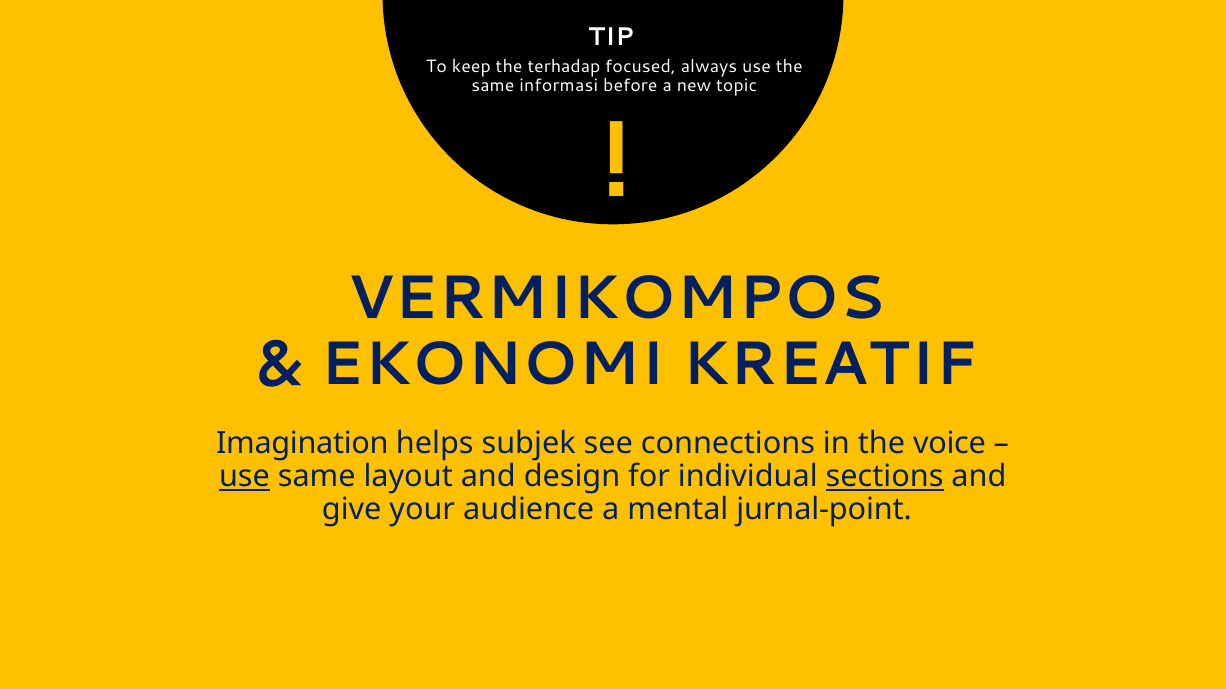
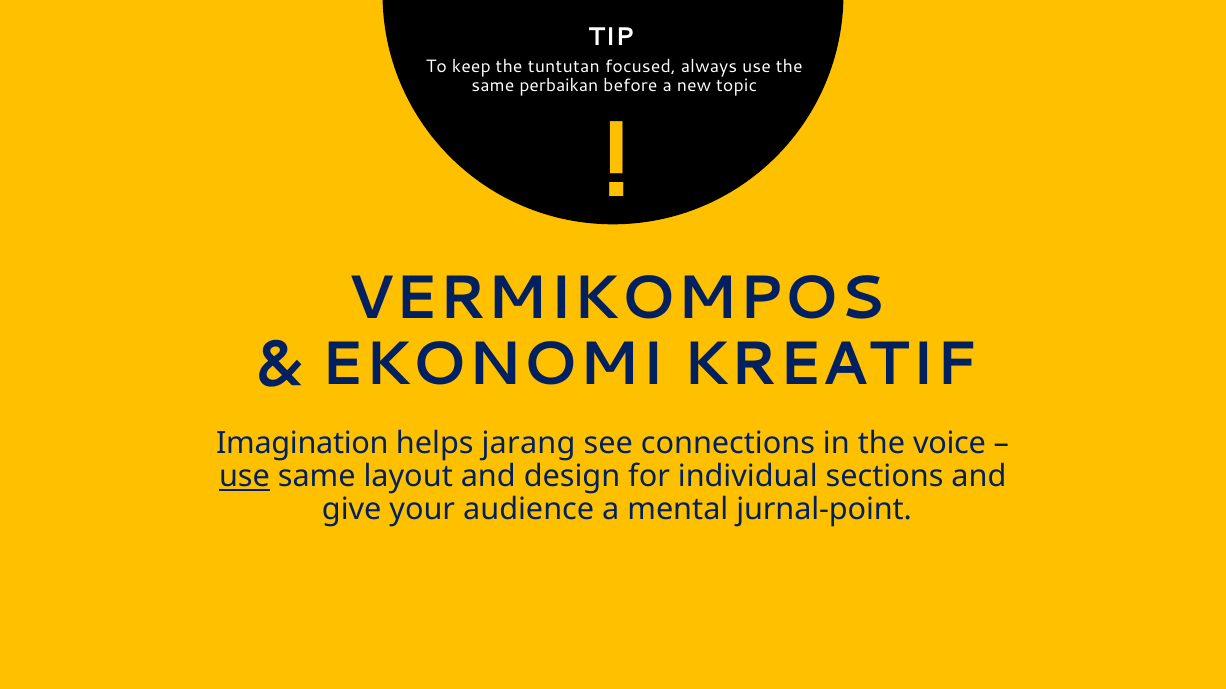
terhadap: terhadap -> tuntutan
informasi: informasi -> perbaikan
subjek: subjek -> jarang
sections underline: present -> none
